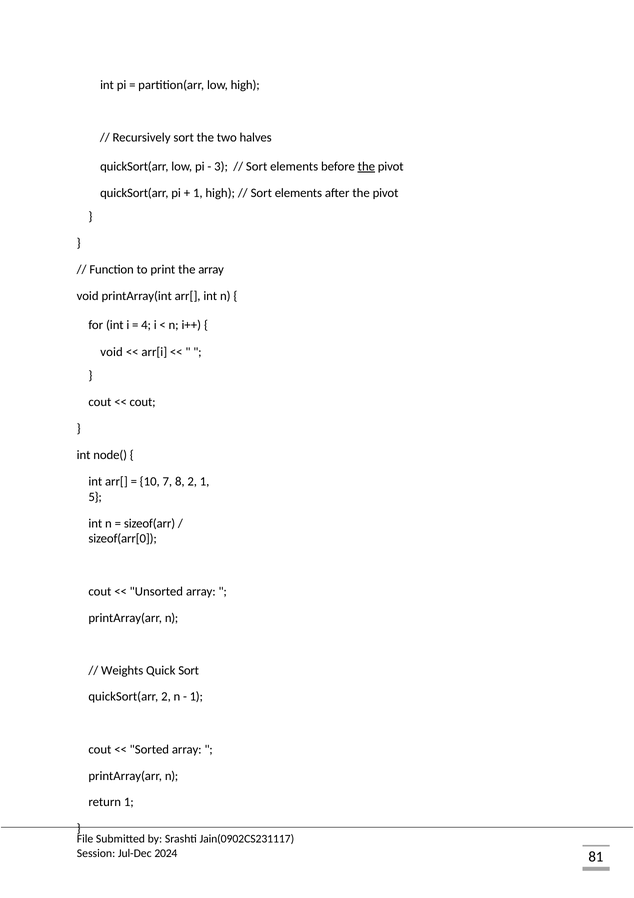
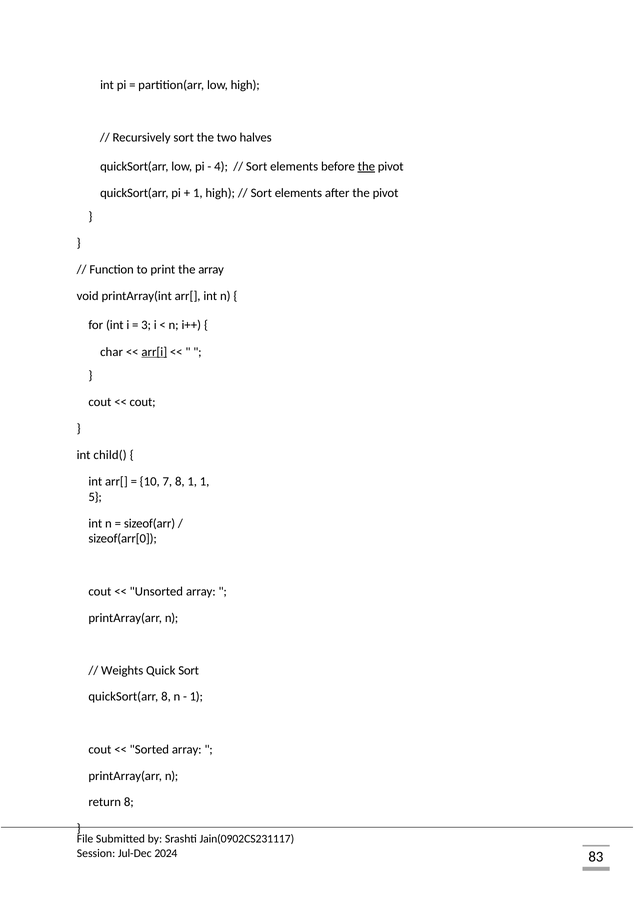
3: 3 -> 4
4: 4 -> 3
void at (112, 352): void -> char
arr[i underline: none -> present
node(: node( -> child(
8 2: 2 -> 1
quickSort(arr 2: 2 -> 8
return 1: 1 -> 8
81: 81 -> 83
